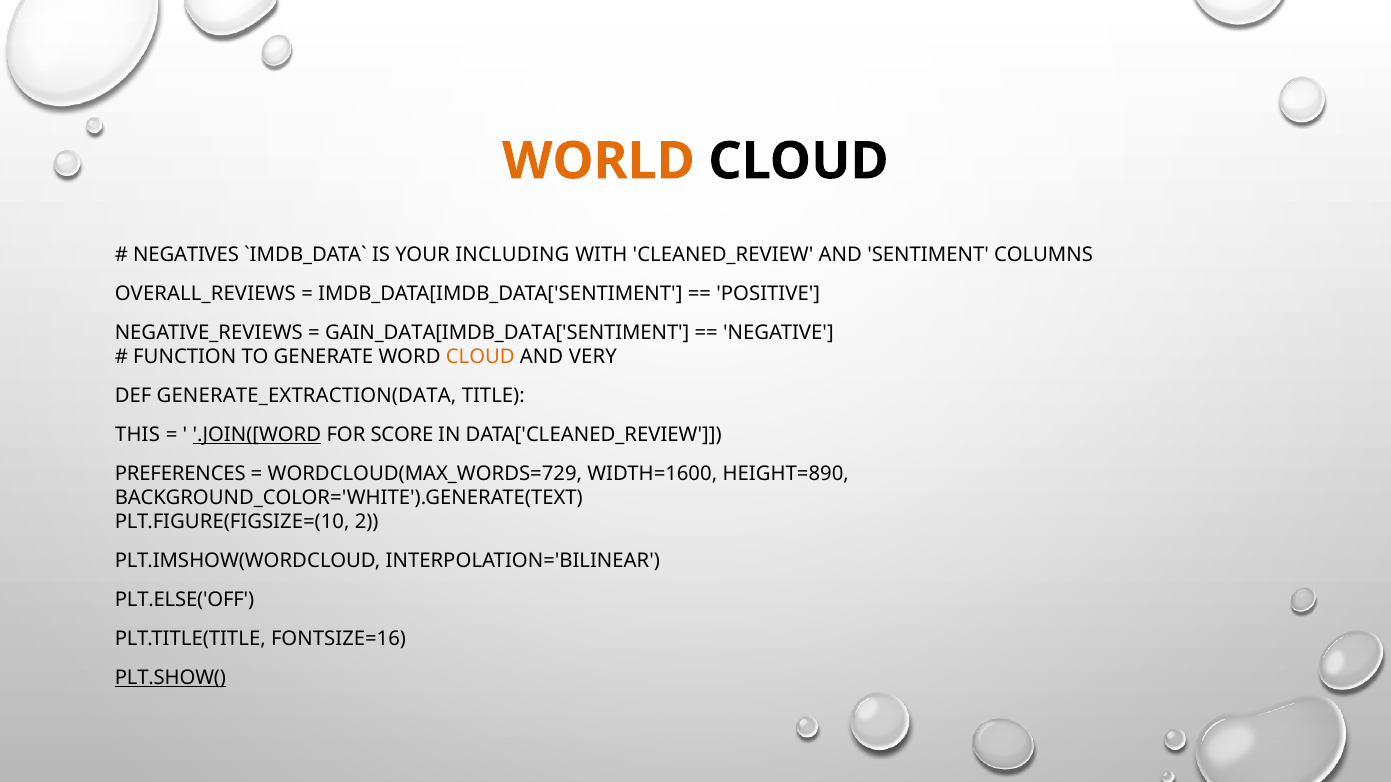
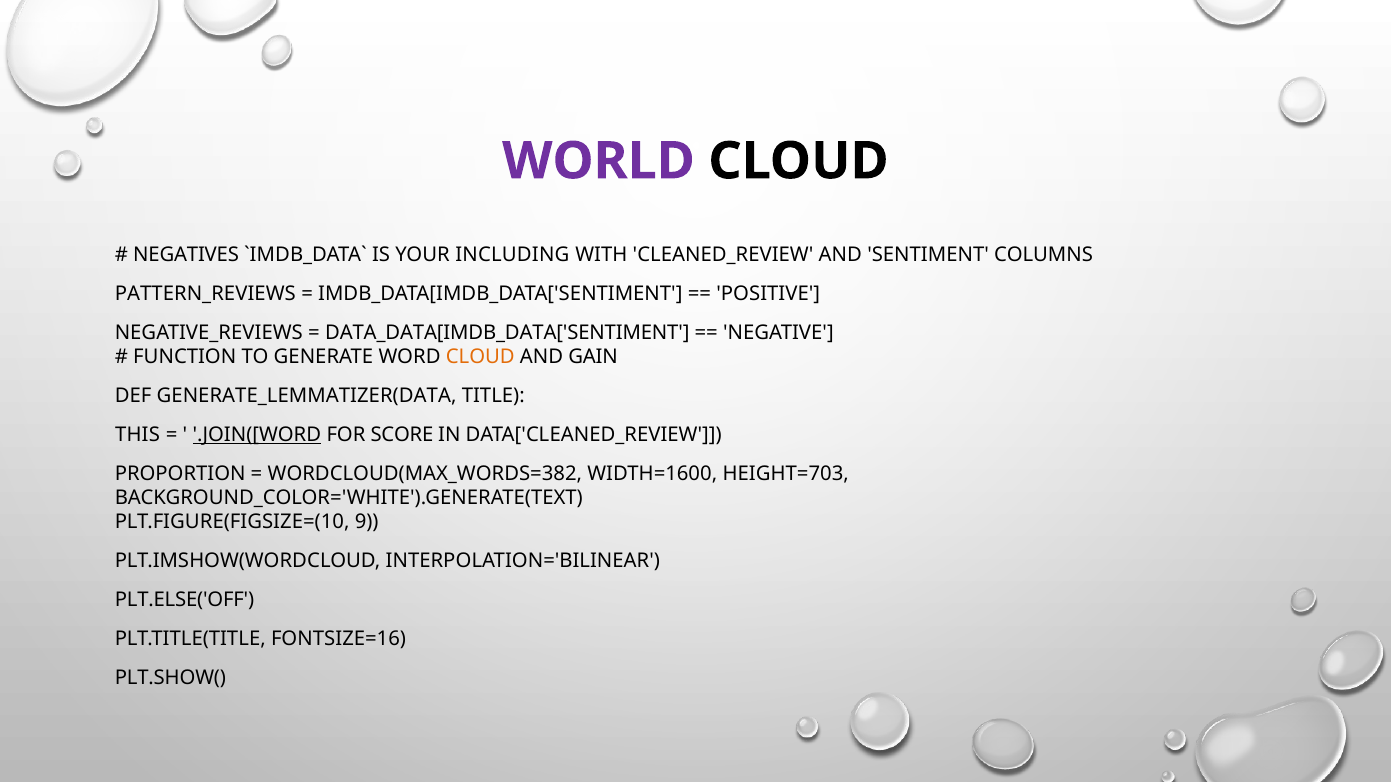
WORLD colour: orange -> purple
OVERALL_REVIEWS: OVERALL_REVIEWS -> PATTERN_REVIEWS
GAIN_DATA[IMDB_DATA['SENTIMENT: GAIN_DATA[IMDB_DATA['SENTIMENT -> DATA_DATA[IMDB_DATA['SENTIMENT
VERY: VERY -> GAIN
GENERATE_EXTRACTION(DATA: GENERATE_EXTRACTION(DATA -> GENERATE_LEMMATIZER(DATA
PREFERENCES: PREFERENCES -> PROPORTION
WORDCLOUD(MAX_WORDS=729: WORDCLOUD(MAX_WORDS=729 -> WORDCLOUD(MAX_WORDS=382
HEIGHT=890: HEIGHT=890 -> HEIGHT=703
2: 2 -> 9
PLT.SHOW( underline: present -> none
